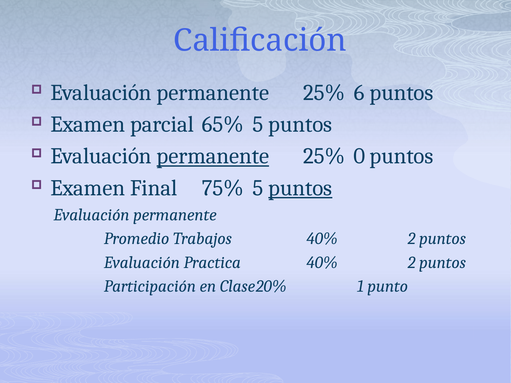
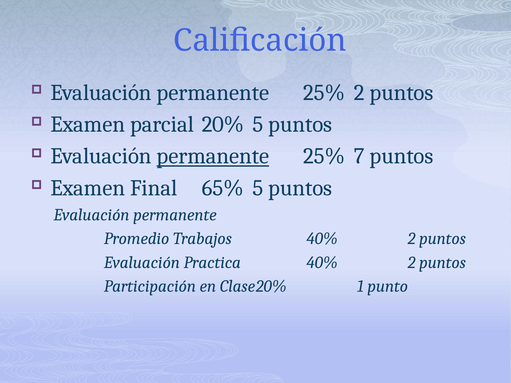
25% 6: 6 -> 2
65%: 65% -> 20%
0: 0 -> 7
75%: 75% -> 65%
puntos at (300, 188) underline: present -> none
